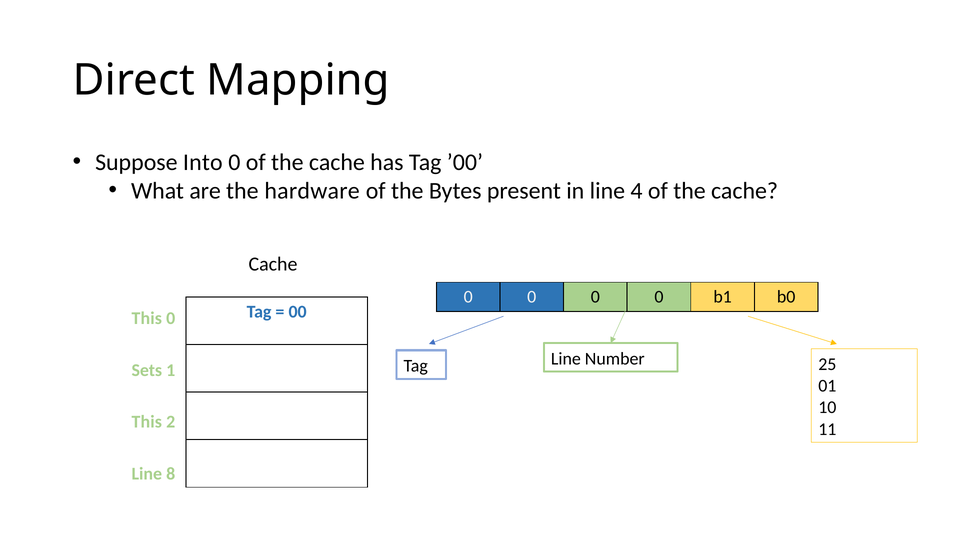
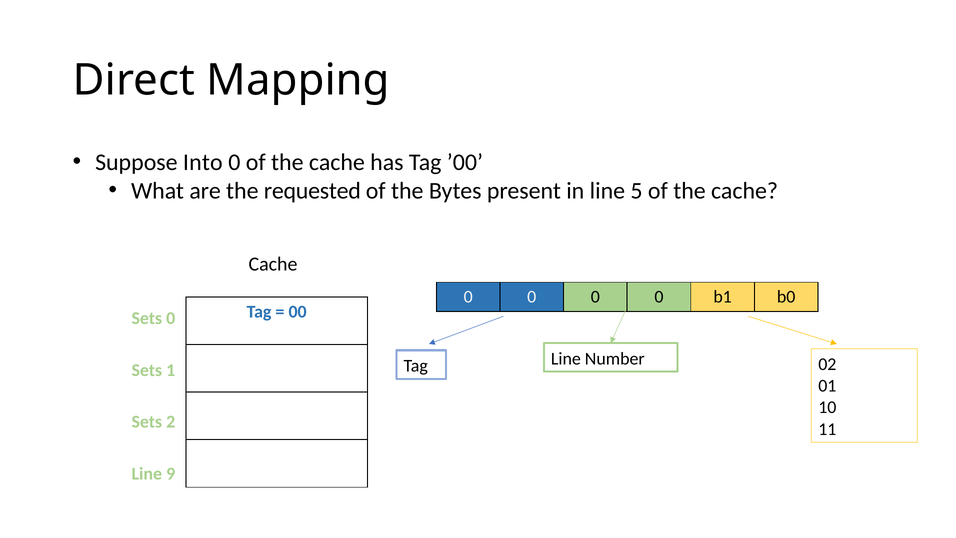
hardware: hardware -> requested
4: 4 -> 5
This at (147, 318): This -> Sets
25: 25 -> 02
This at (147, 422): This -> Sets
8: 8 -> 9
